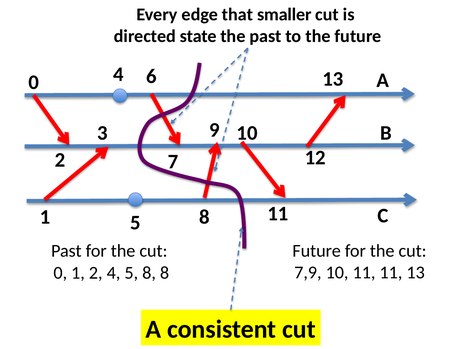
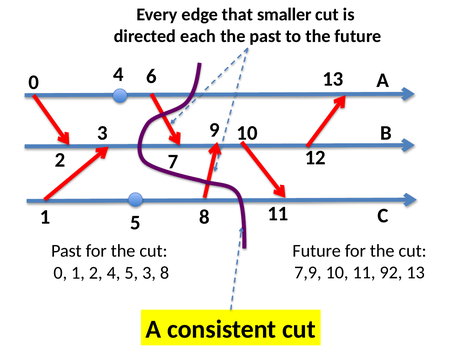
state: state -> each
11 11: 11 -> 92
5 8: 8 -> 3
